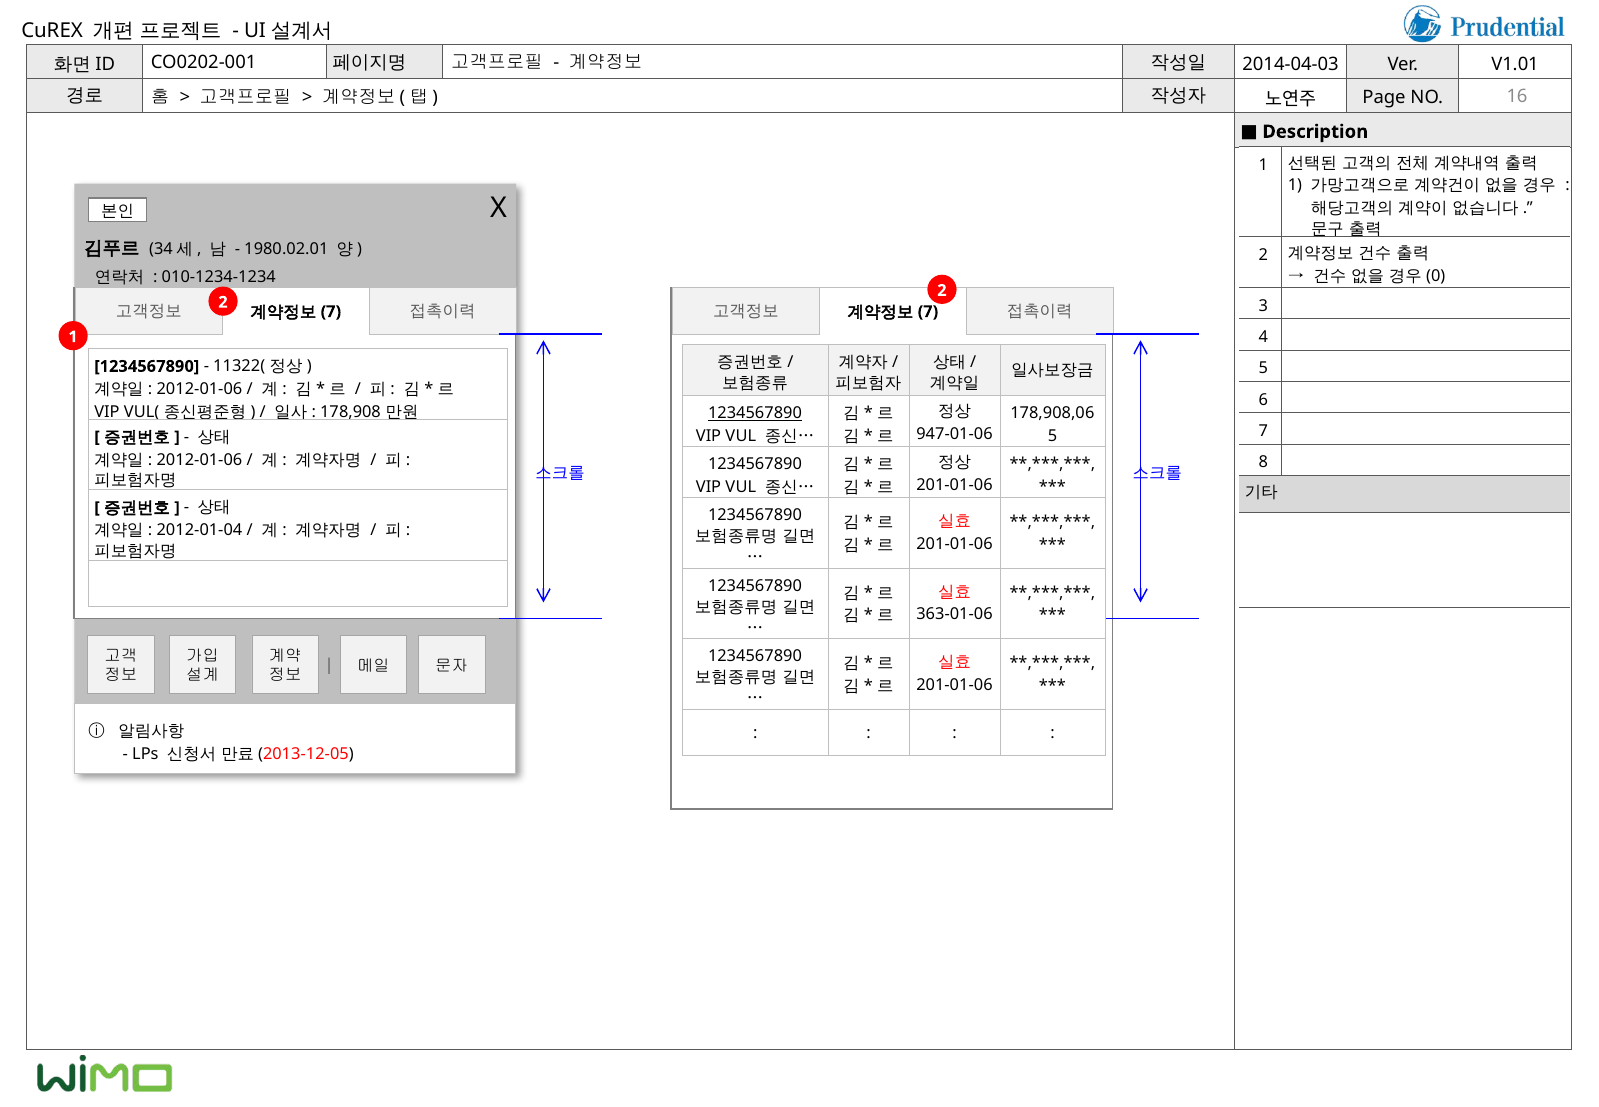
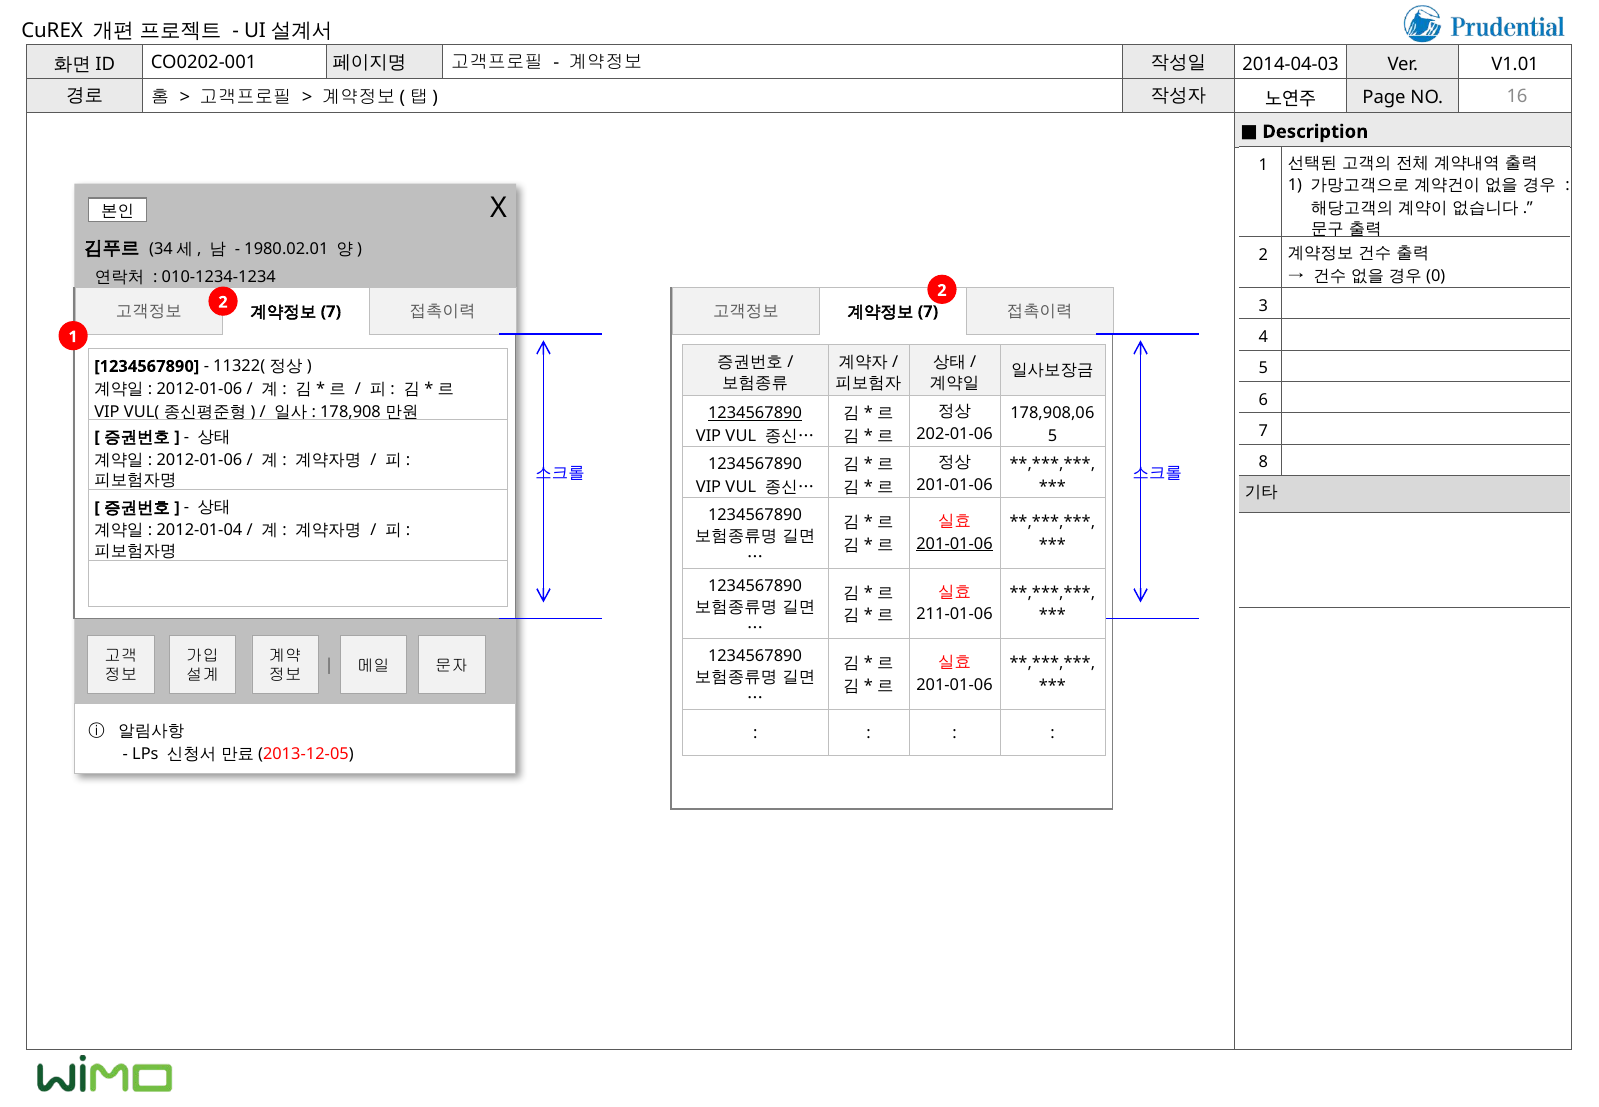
947-01-06: 947-01-06 -> 202-01-06
201-01-06 at (955, 544) underline: none -> present
363-01-06: 363-01-06 -> 211-01-06
